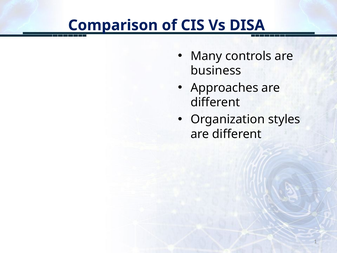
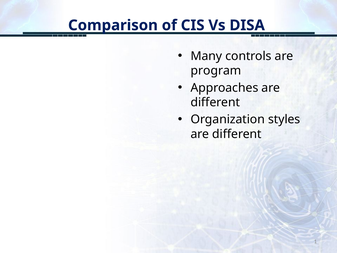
business: business -> program
